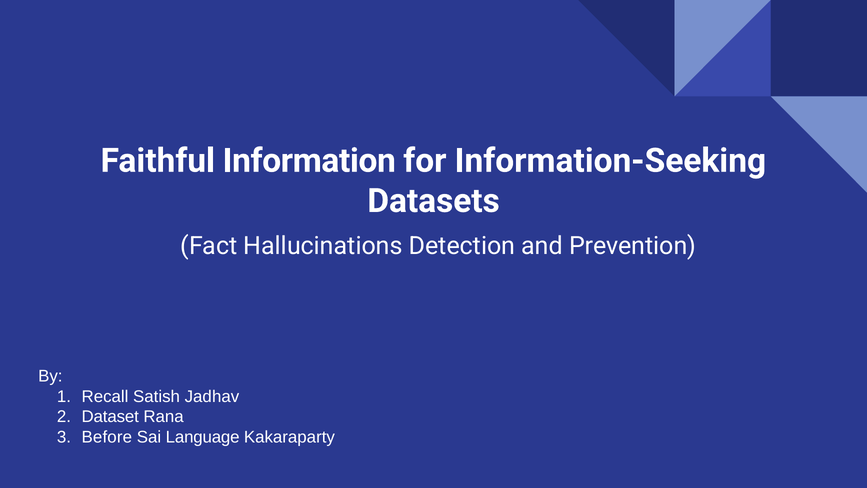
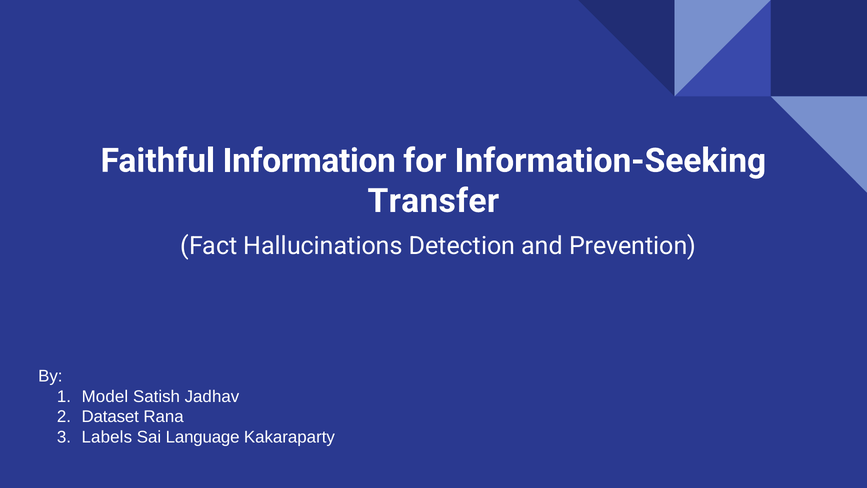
Datasets: Datasets -> Transfer
Recall: Recall -> Model
Before: Before -> Labels
